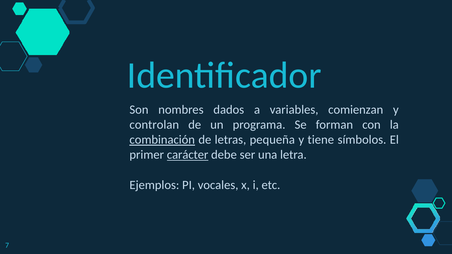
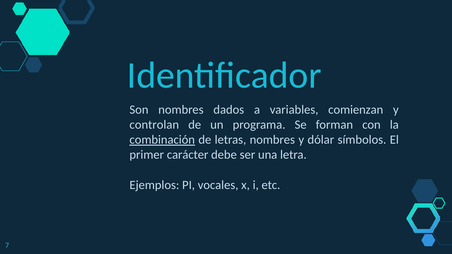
letras pequeña: pequeña -> nombres
tiene: tiene -> dólar
carácter underline: present -> none
